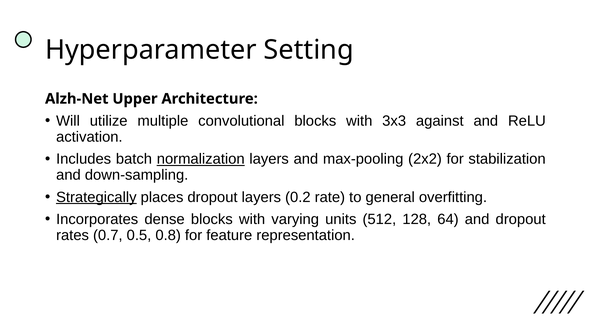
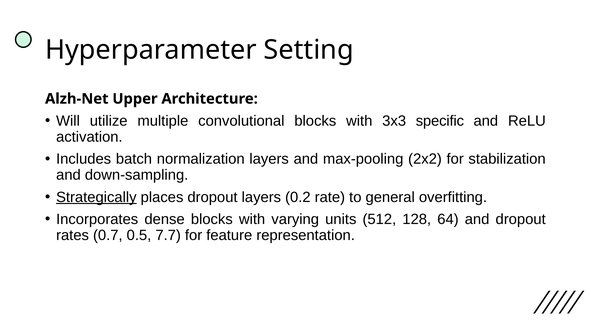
against: against -> specific
normalization underline: present -> none
0.8: 0.8 -> 7.7
